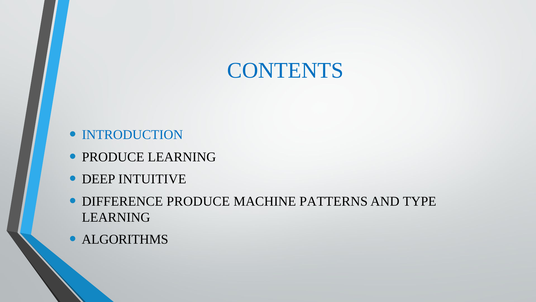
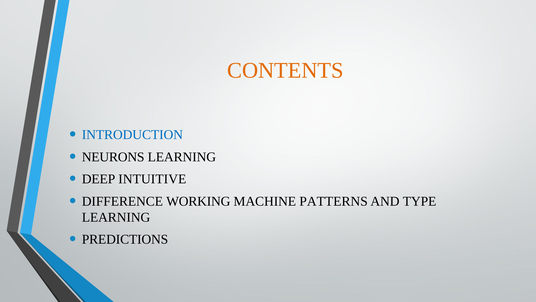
CONTENTS colour: blue -> orange
PRODUCE at (113, 157): PRODUCE -> NEURONS
DIFFERENCE PRODUCE: PRODUCE -> WORKING
ALGORITHMS: ALGORITHMS -> PREDICTIONS
